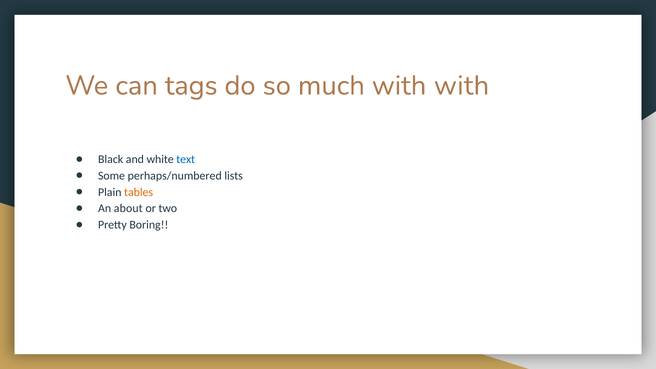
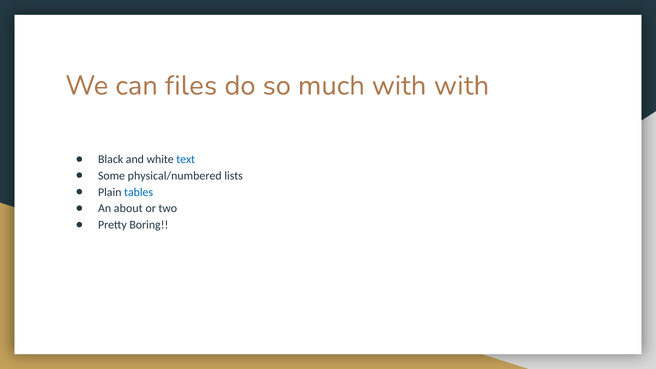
tags: tags -> files
perhaps/numbered: perhaps/numbered -> physical/numbered
tables colour: orange -> blue
